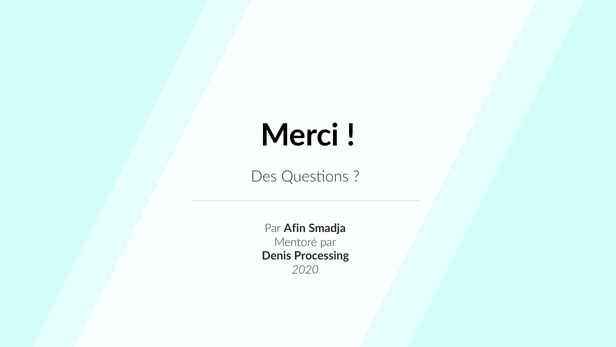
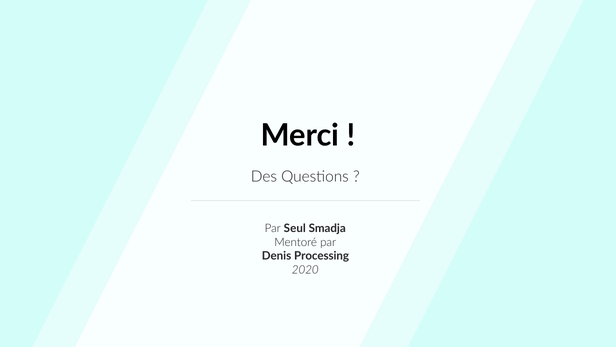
Afin: Afin -> Seul
